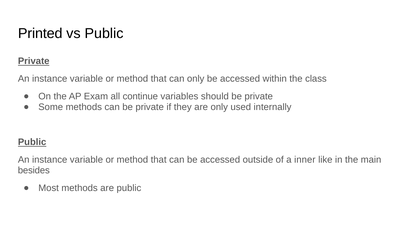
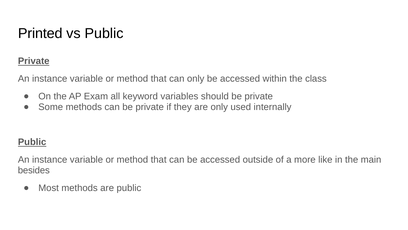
continue: continue -> keyword
inner: inner -> more
